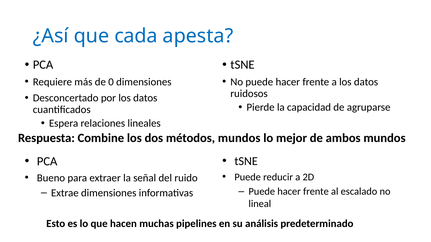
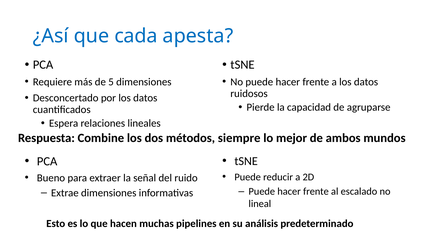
0: 0 -> 5
métodos mundos: mundos -> siempre
